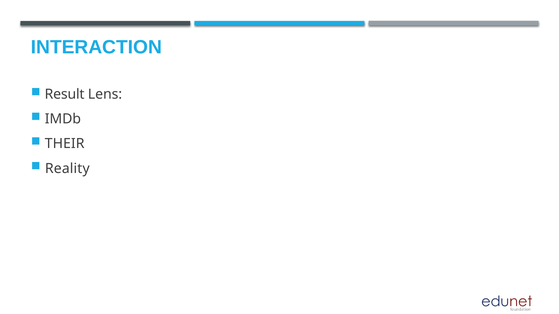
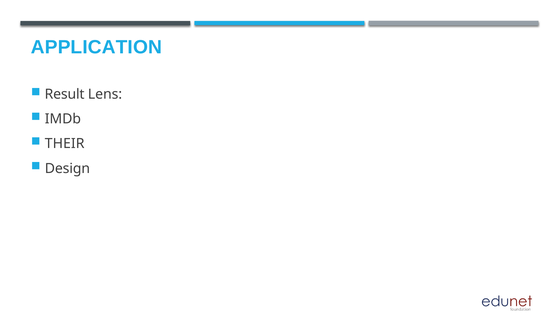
INTERACTION: INTERACTION -> APPLICATION
Reality: Reality -> Design
